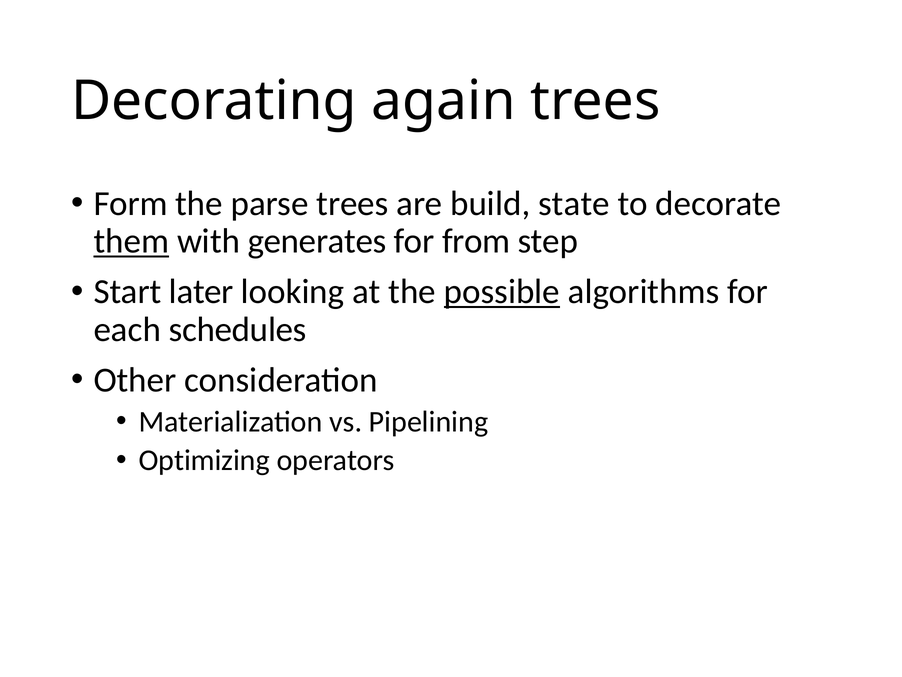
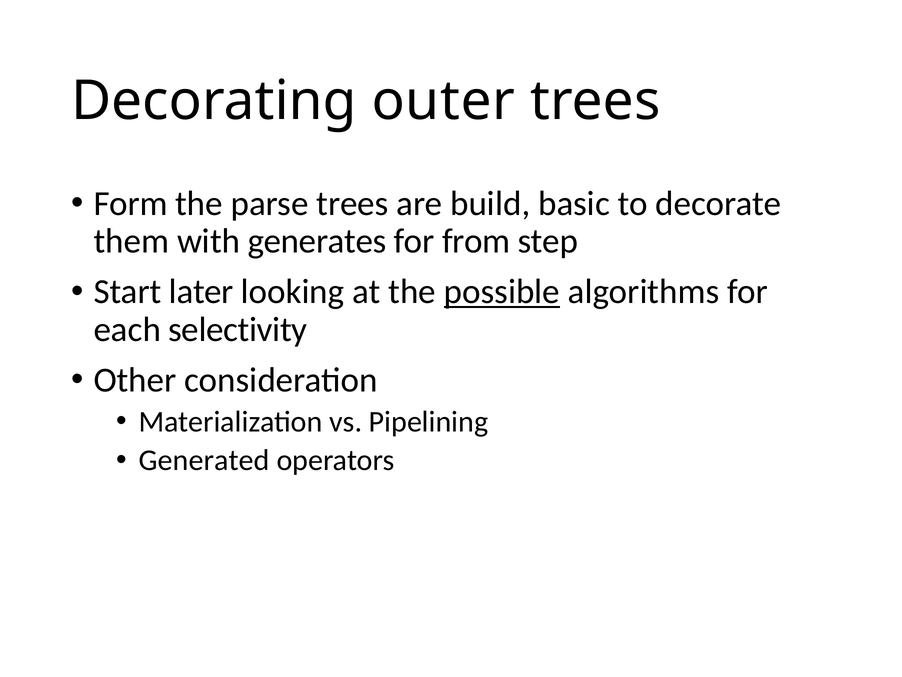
again: again -> outer
state: state -> basic
them underline: present -> none
schedules: schedules -> selectivity
Optimizing: Optimizing -> Generated
